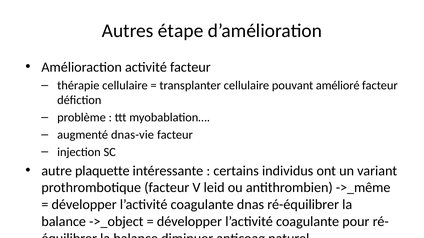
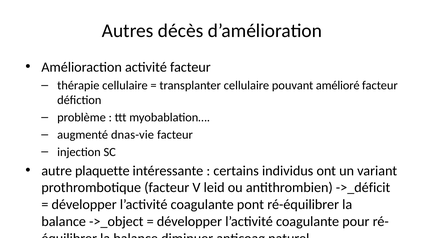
étape: étape -> décès
->_même: ->_même -> ->_déficit
dnas: dnas -> pont
